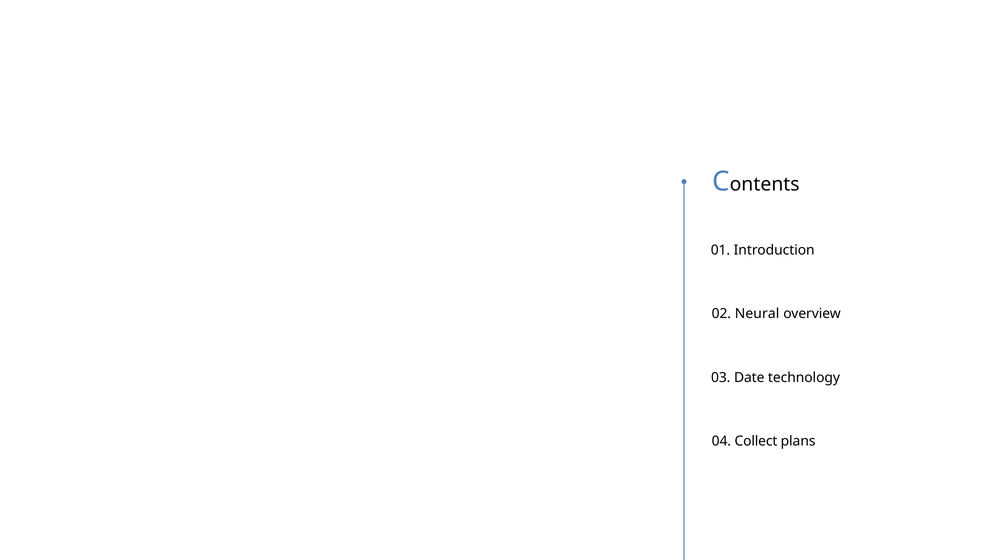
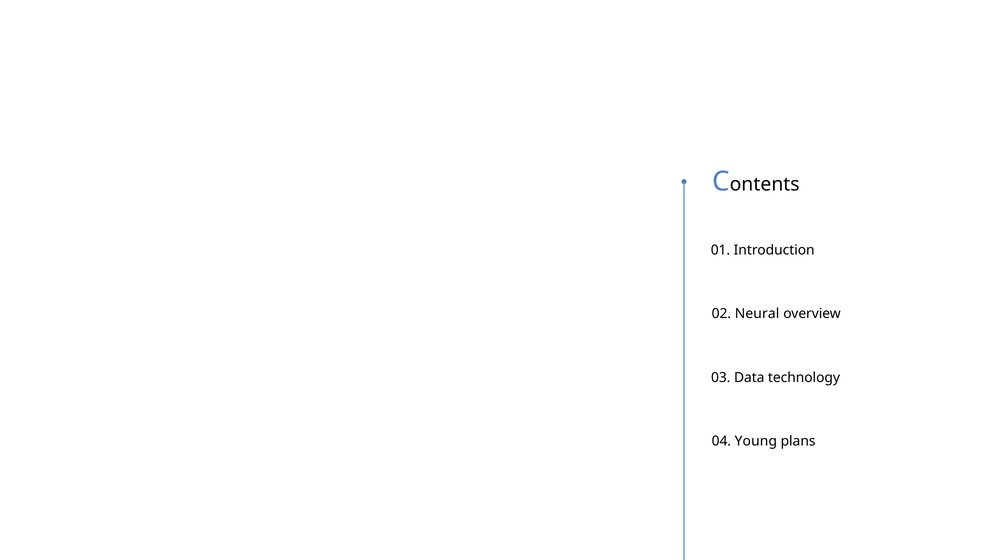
Date: Date -> Data
Collect: Collect -> Young
